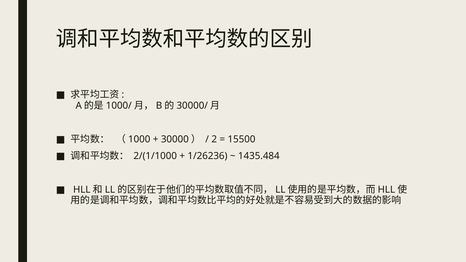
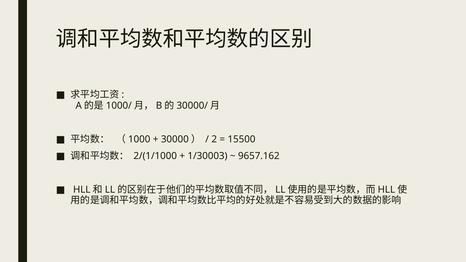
1/26236: 1/26236 -> 1/30003
1435.484: 1435.484 -> 9657.162
